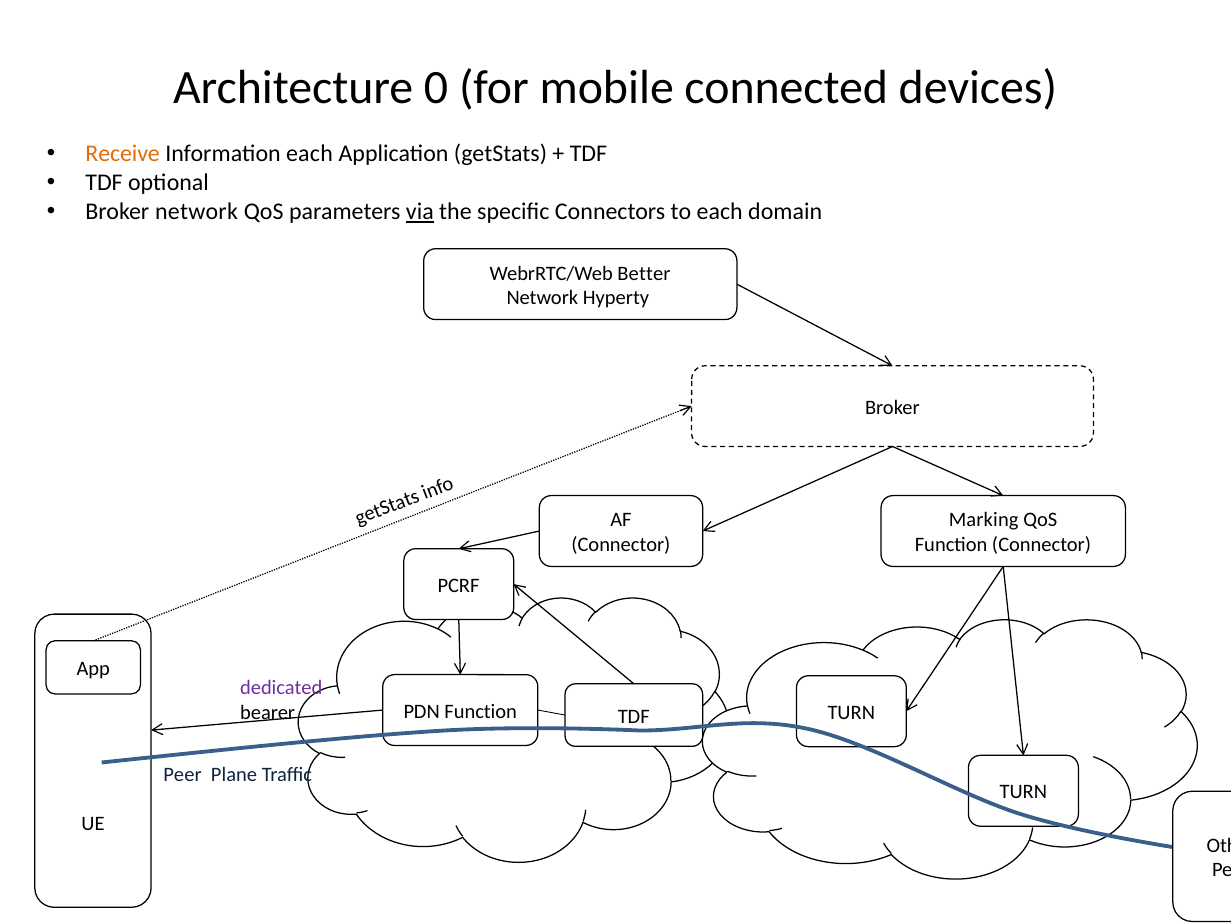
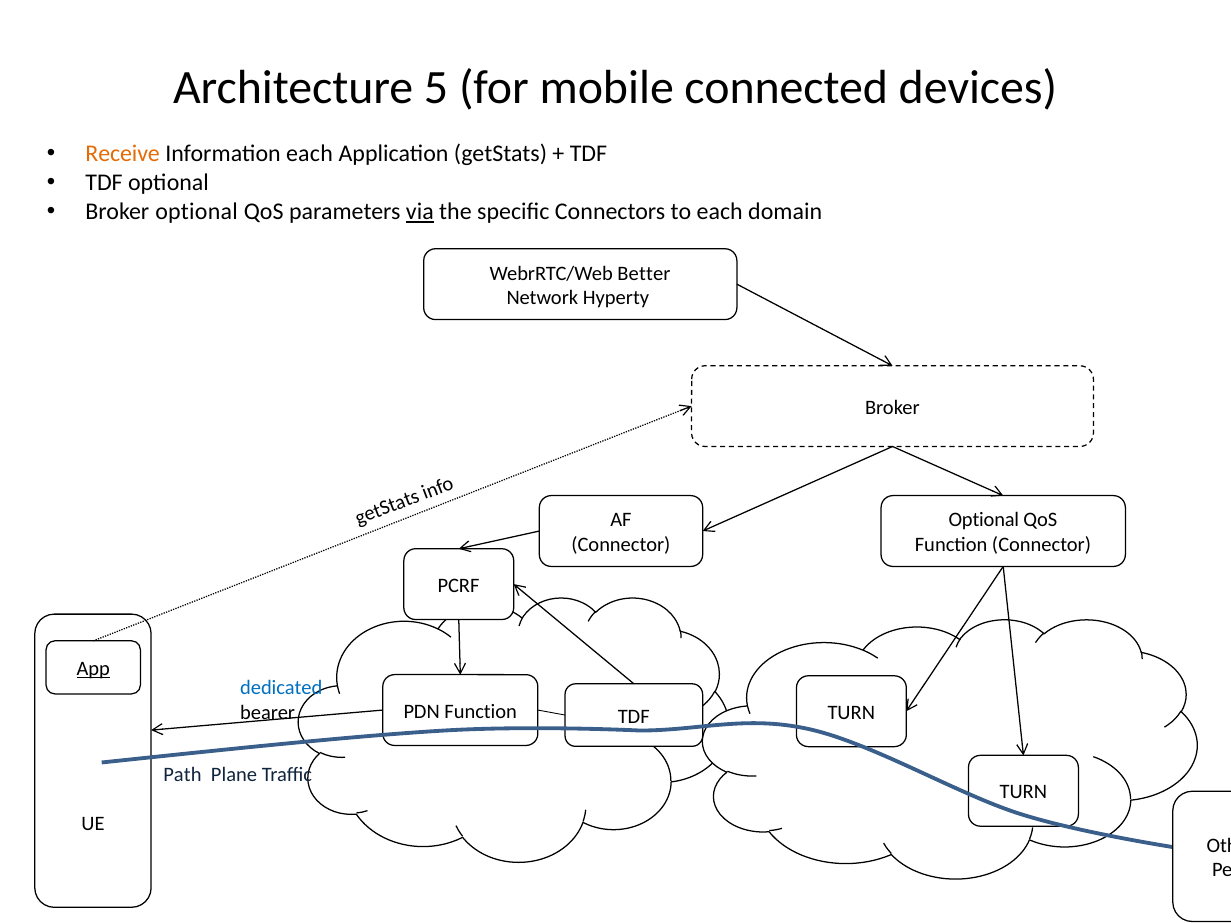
0: 0 -> 5
Broker network: network -> optional
Marking at (984, 520): Marking -> Optional
App underline: none -> present
dedicated colour: purple -> blue
Peer at (182, 775): Peer -> Path
